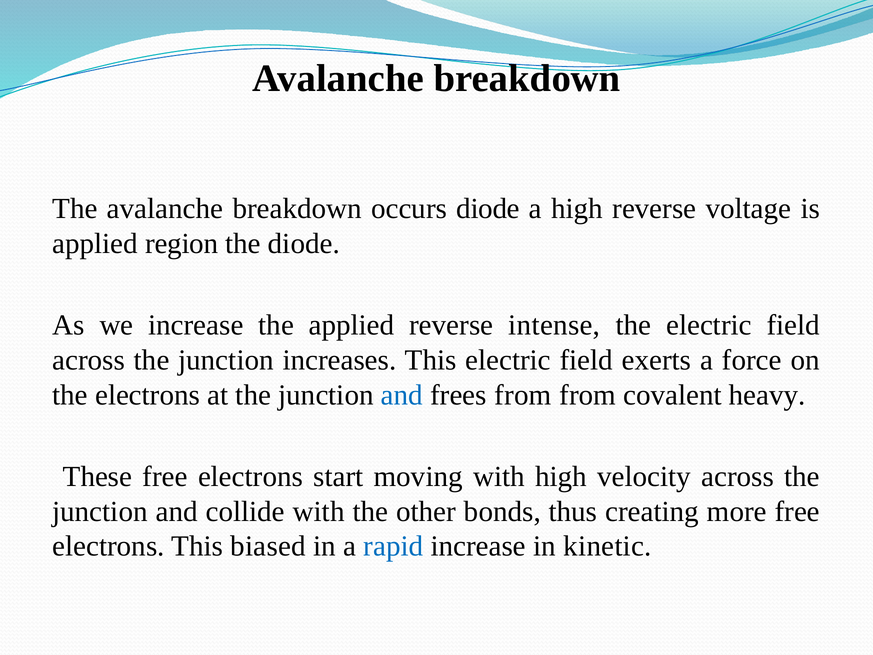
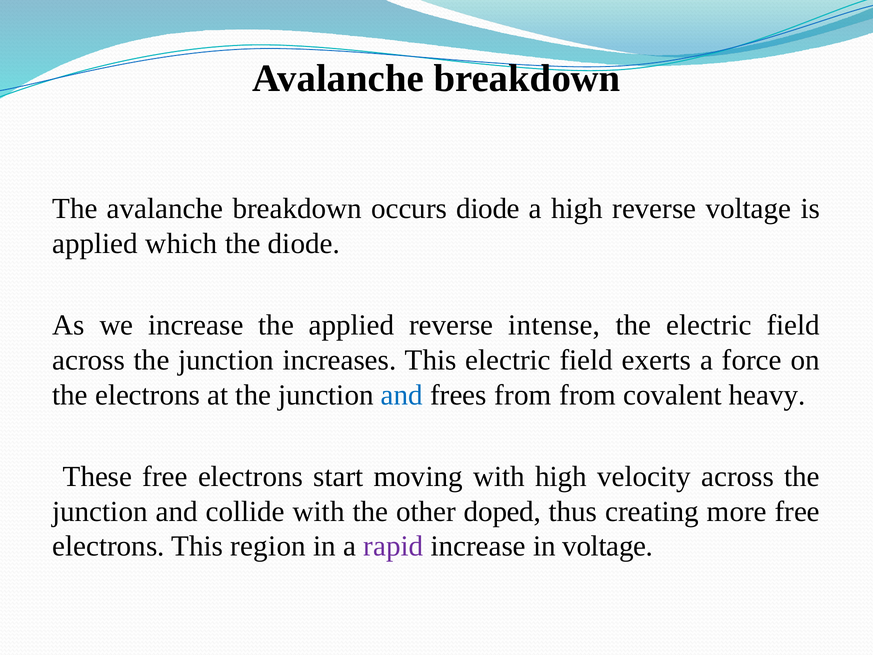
region: region -> which
bonds: bonds -> doped
biased: biased -> region
rapid colour: blue -> purple
in kinetic: kinetic -> voltage
